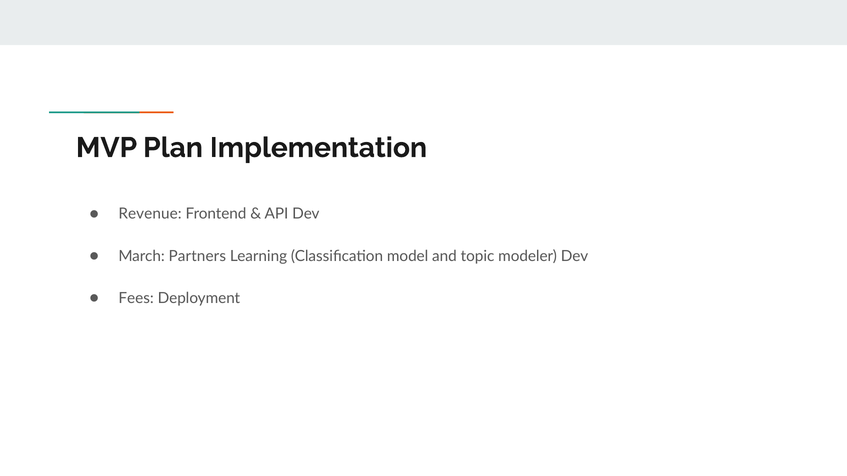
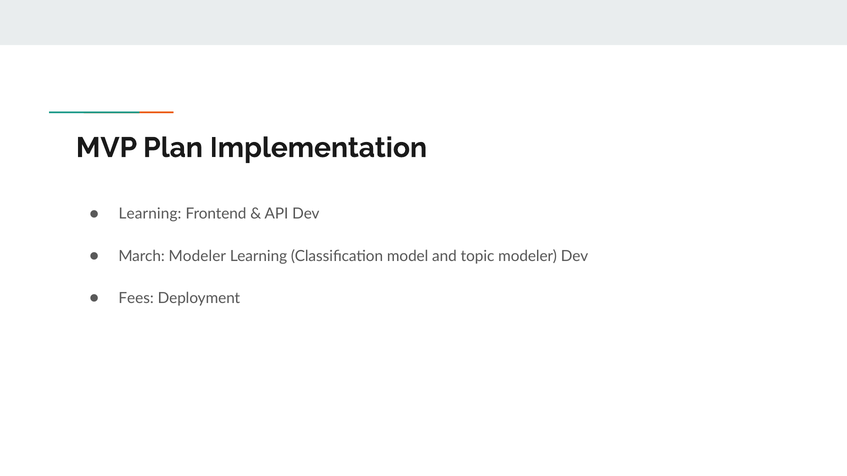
Revenue at (150, 214): Revenue -> Learning
March Partners: Partners -> Modeler
